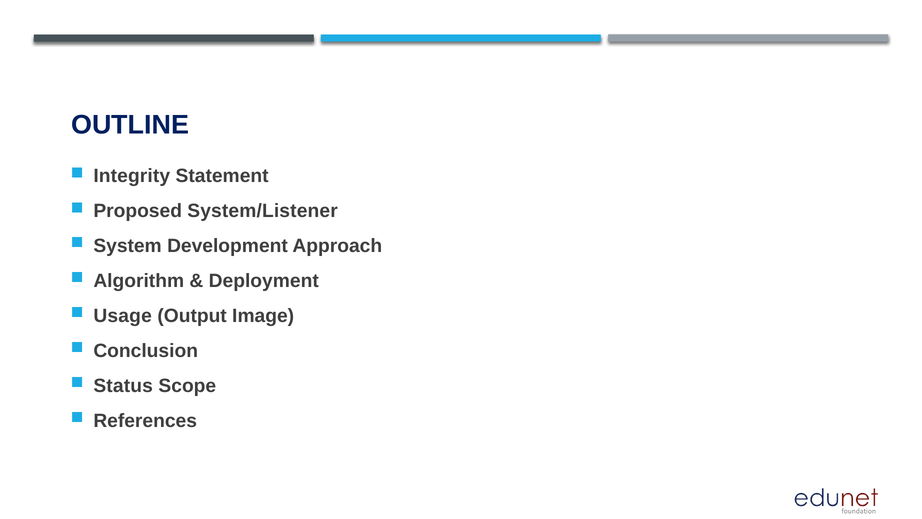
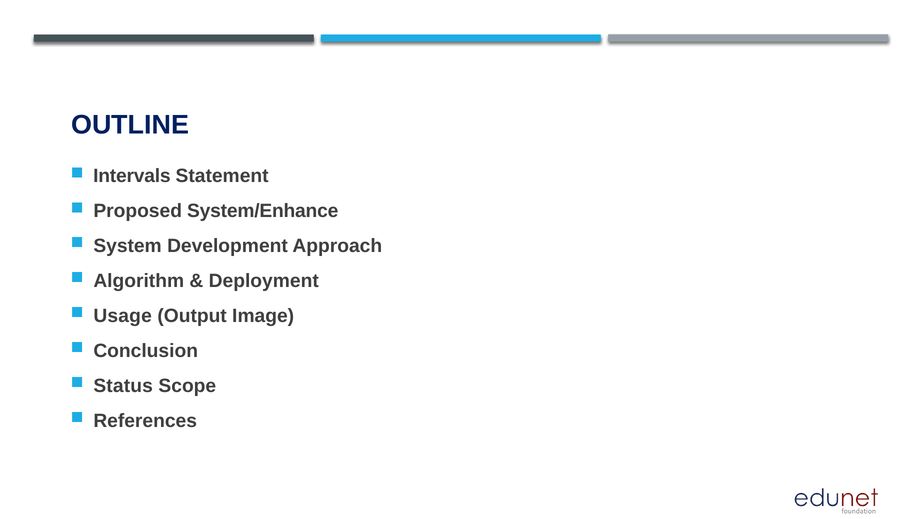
Integrity: Integrity -> Intervals
System/Listener: System/Listener -> System/Enhance
